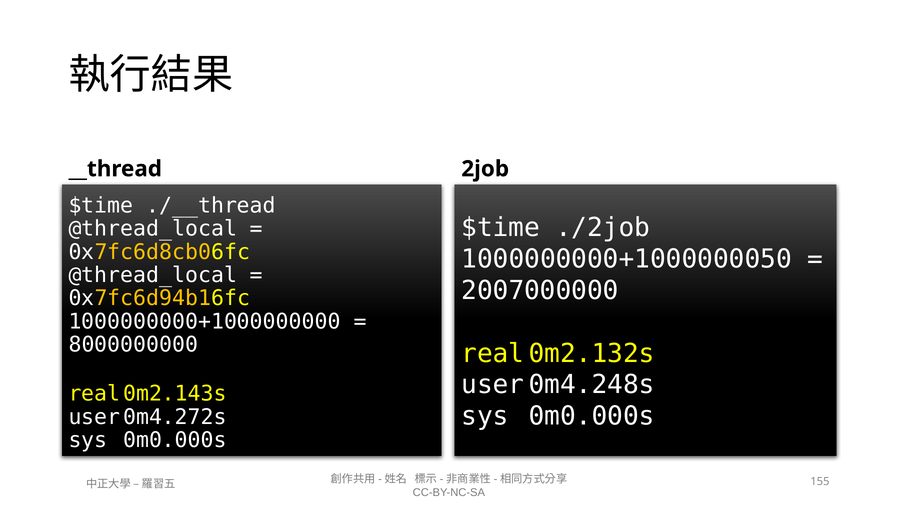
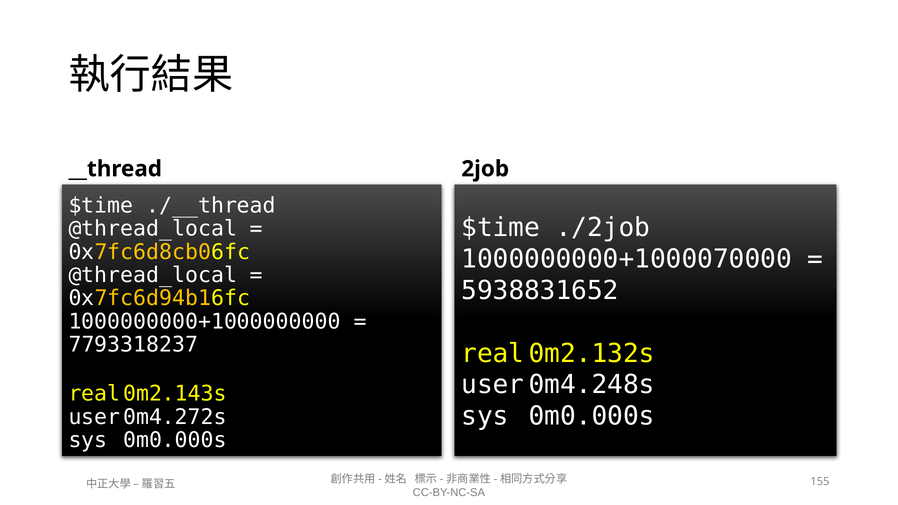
1000000000+1000000050: 1000000000+1000000050 -> 1000000000+1000070000
2007000000: 2007000000 -> 5938831652
8000000000: 8000000000 -> 7793318237
